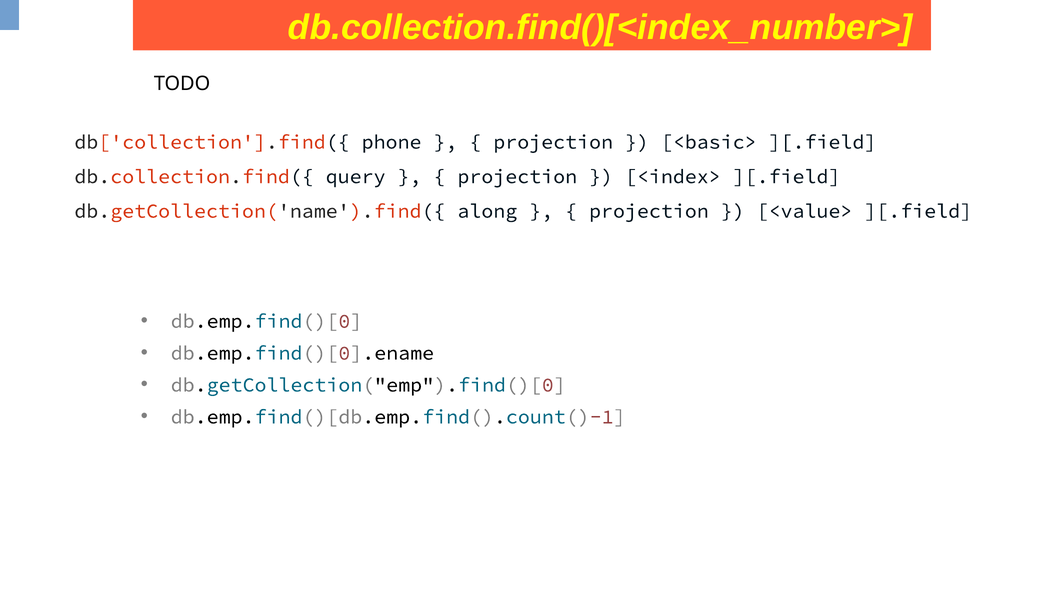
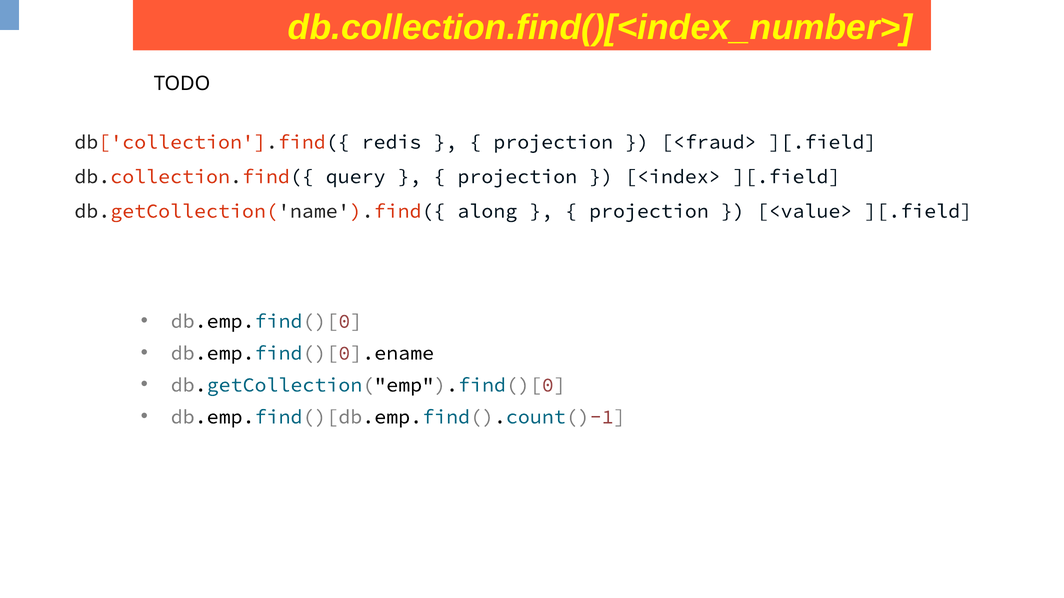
phone: phone -> redis
<basic>: <basic> -> <fraud>
